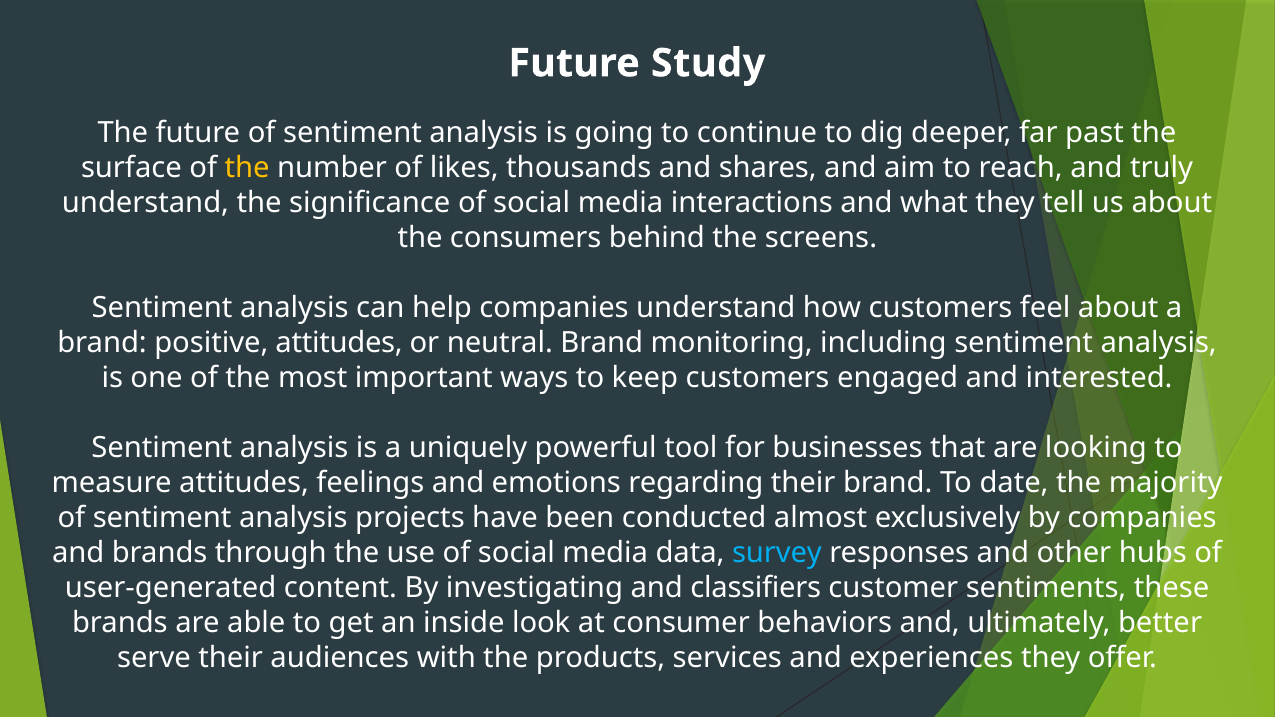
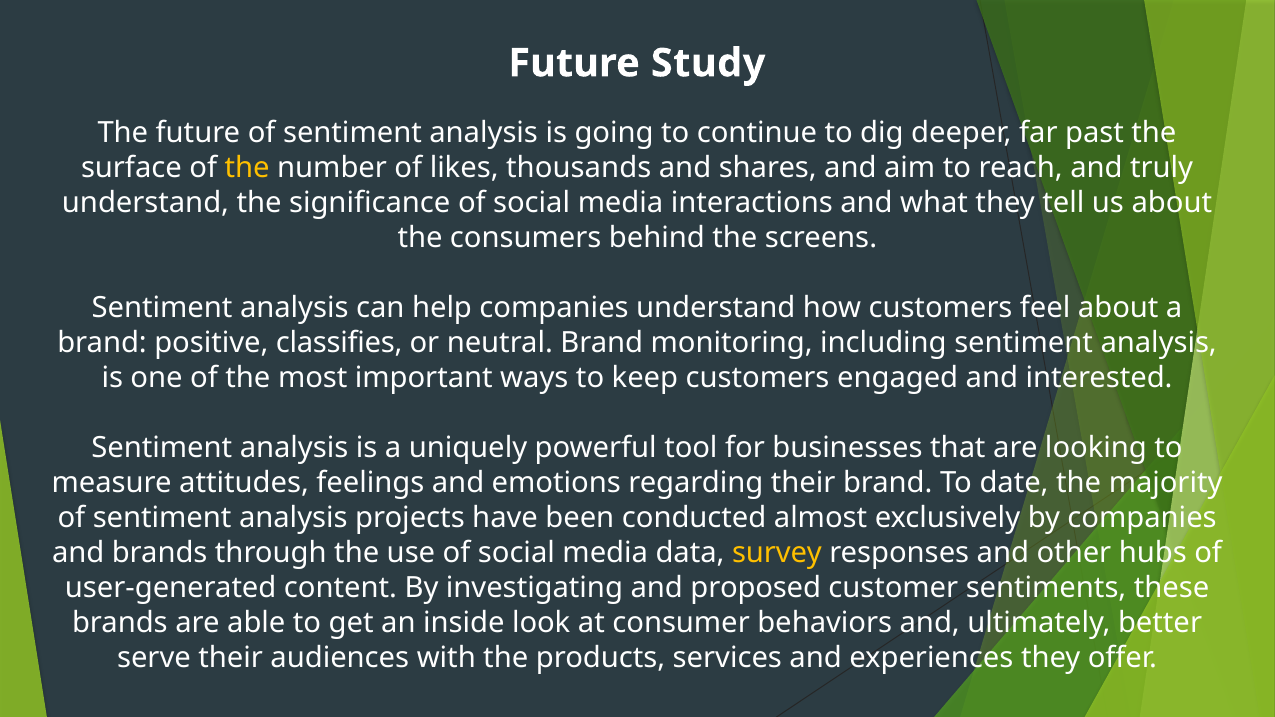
positive attitudes: attitudes -> classifies
survey colour: light blue -> yellow
classifiers: classifiers -> proposed
